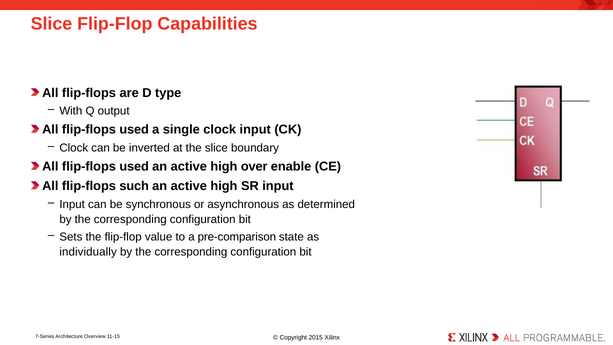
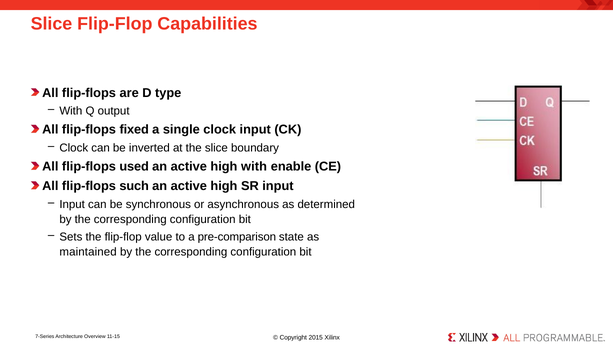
used at (134, 130): used -> fixed
high over: over -> with
individually: individually -> maintained
